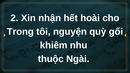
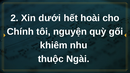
nhận: nhận -> dưới
Trong: Trong -> Chính
